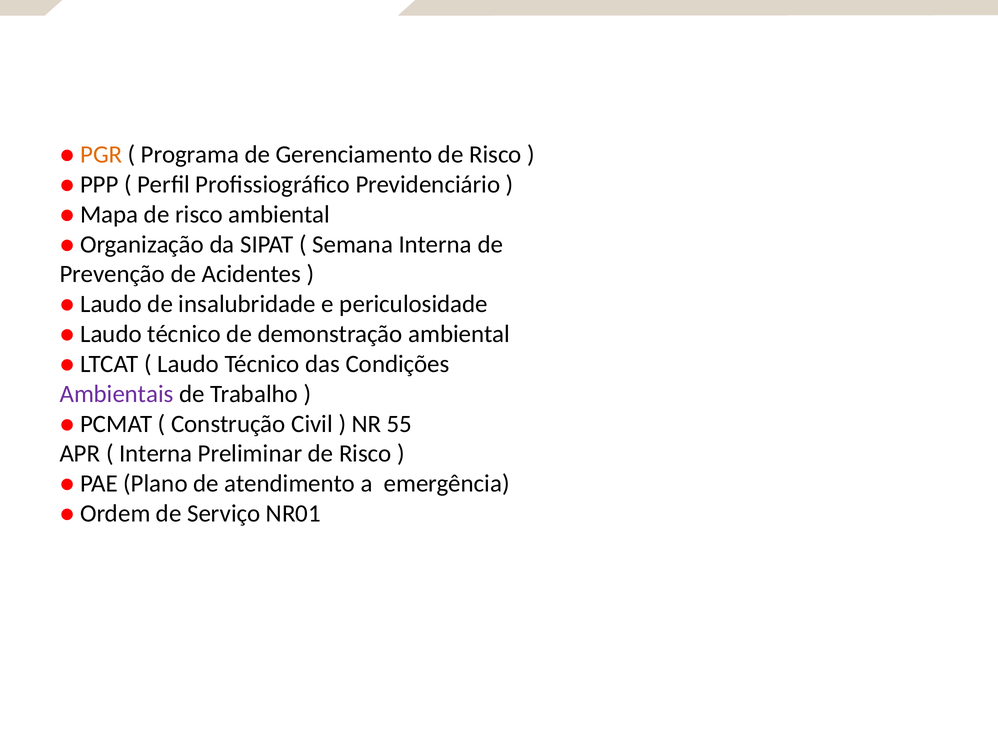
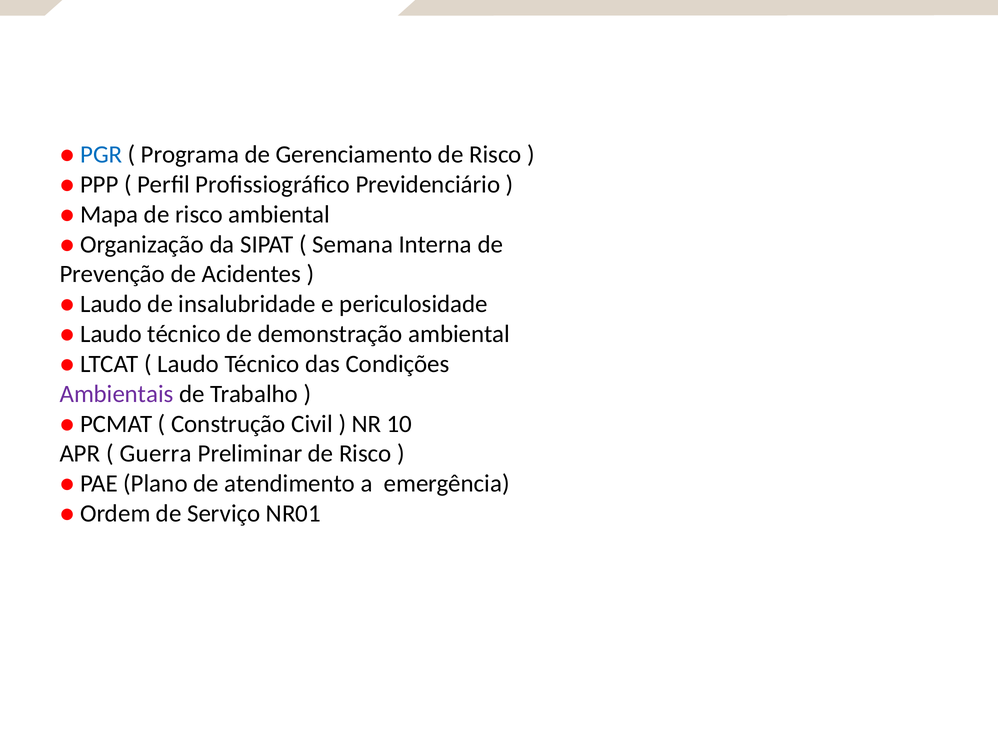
PGR colour: orange -> blue
55: 55 -> 10
Interna at (156, 454): Interna -> Guerra
